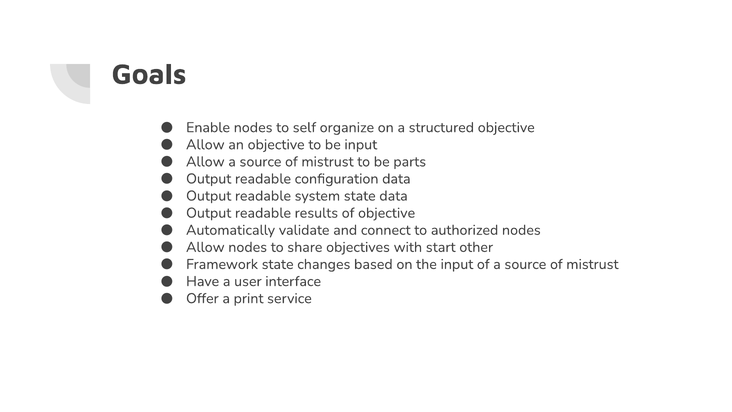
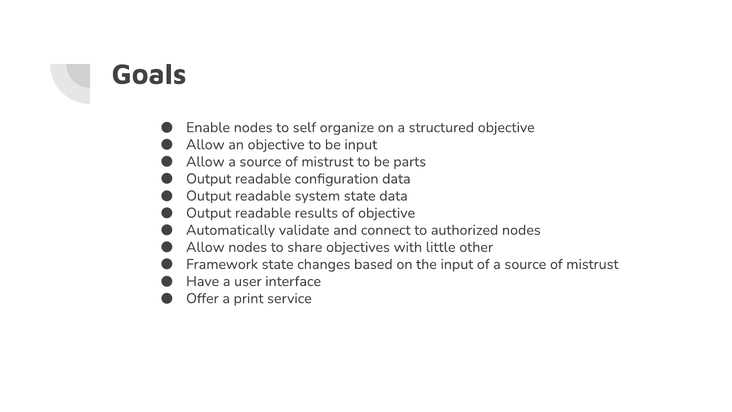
start: start -> little
